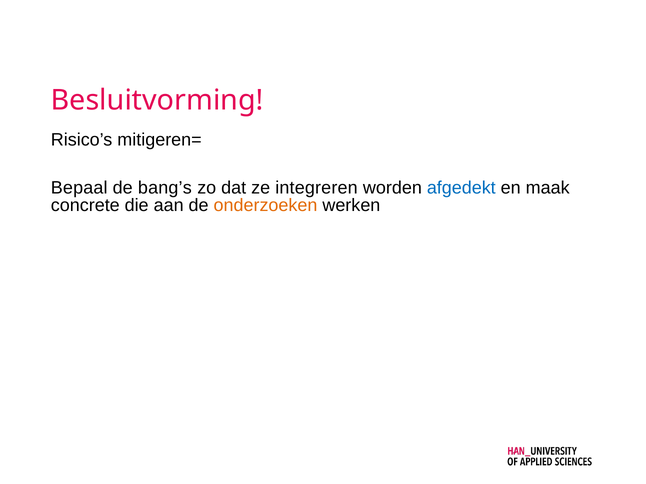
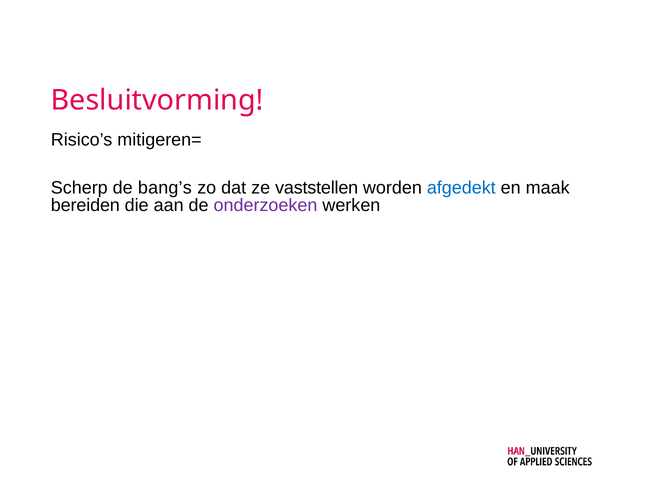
Bepaal: Bepaal -> Scherp
integreren: integreren -> vaststellen
concrete: concrete -> bereiden
onderzoeken colour: orange -> purple
